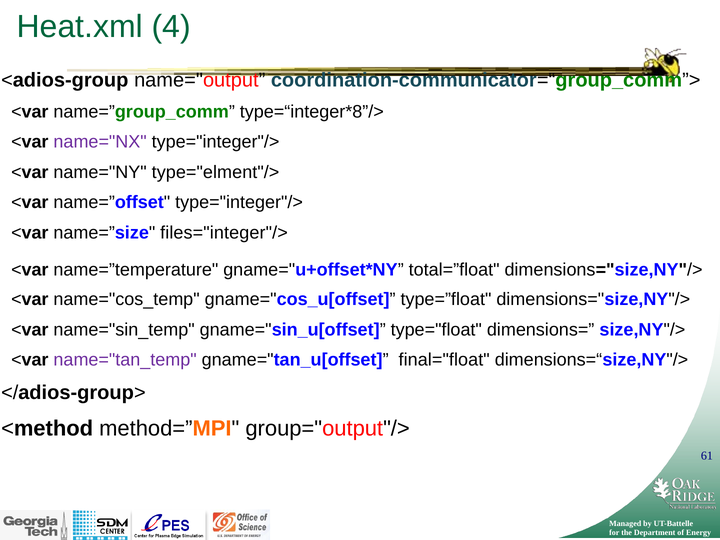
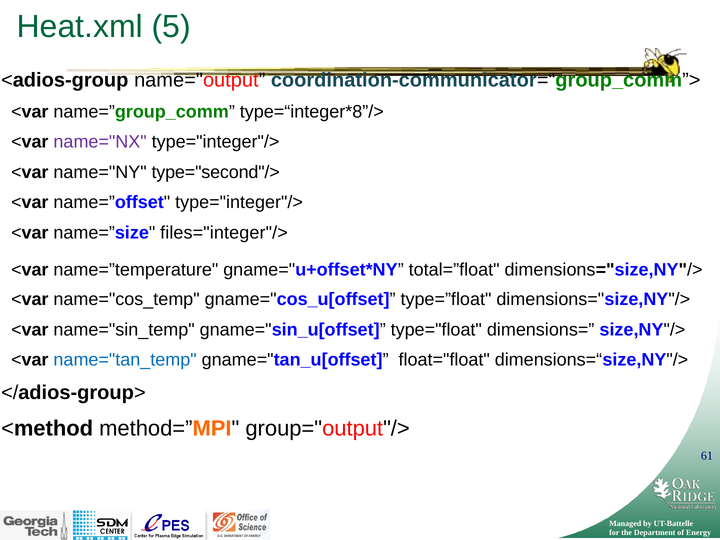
4: 4 -> 5
type="elment"/>: type="elment"/> -> type="second"/>
name="tan_temp colour: purple -> blue
final="float: final="float -> float="float
